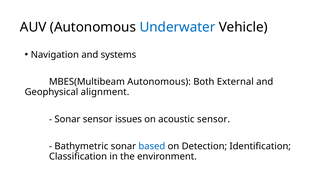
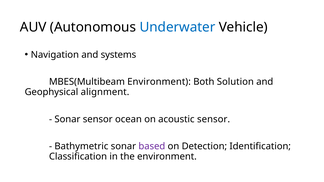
MBES(Multibeam Autonomous: Autonomous -> Environment
External: External -> Solution
issues: issues -> ocean
based colour: blue -> purple
